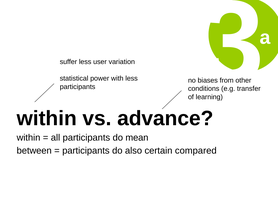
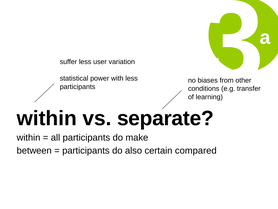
advance: advance -> separate
mean: mean -> make
